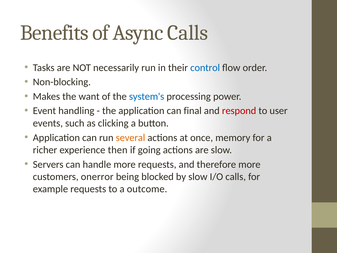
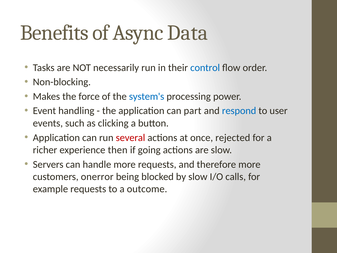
Async Calls: Calls -> Data
want: want -> force
final: final -> part
respond colour: red -> blue
several colour: orange -> red
memory: memory -> rejected
